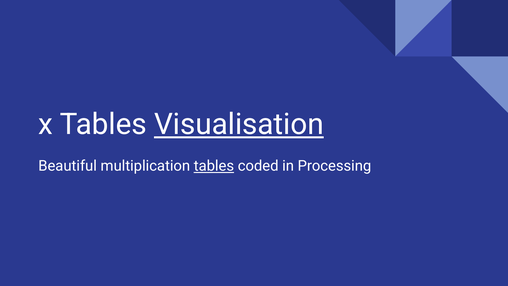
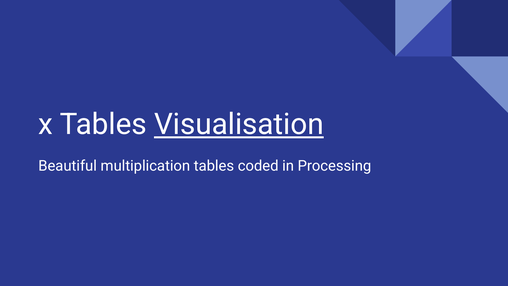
tables at (214, 166) underline: present -> none
